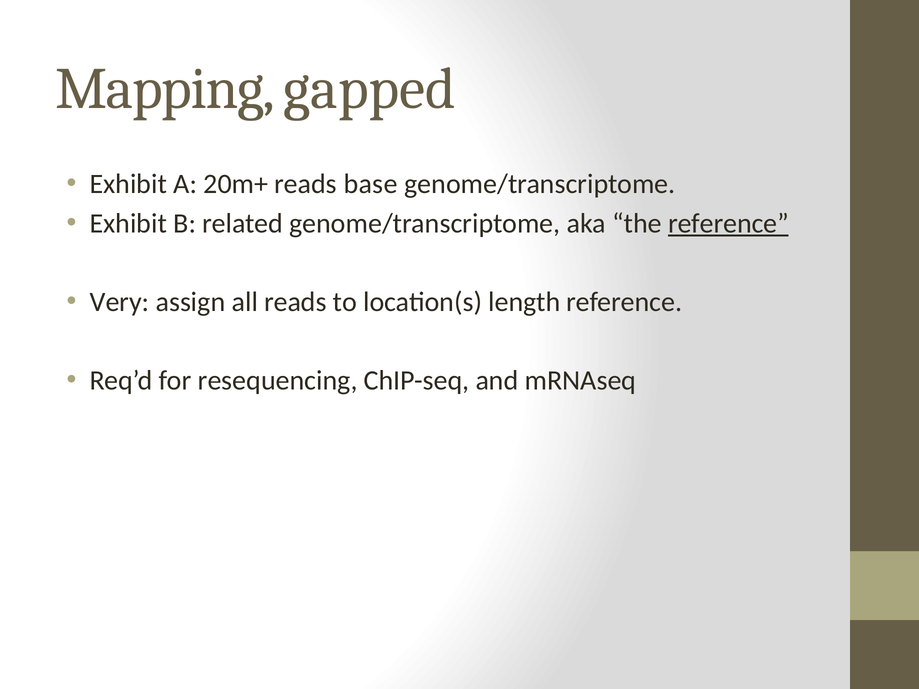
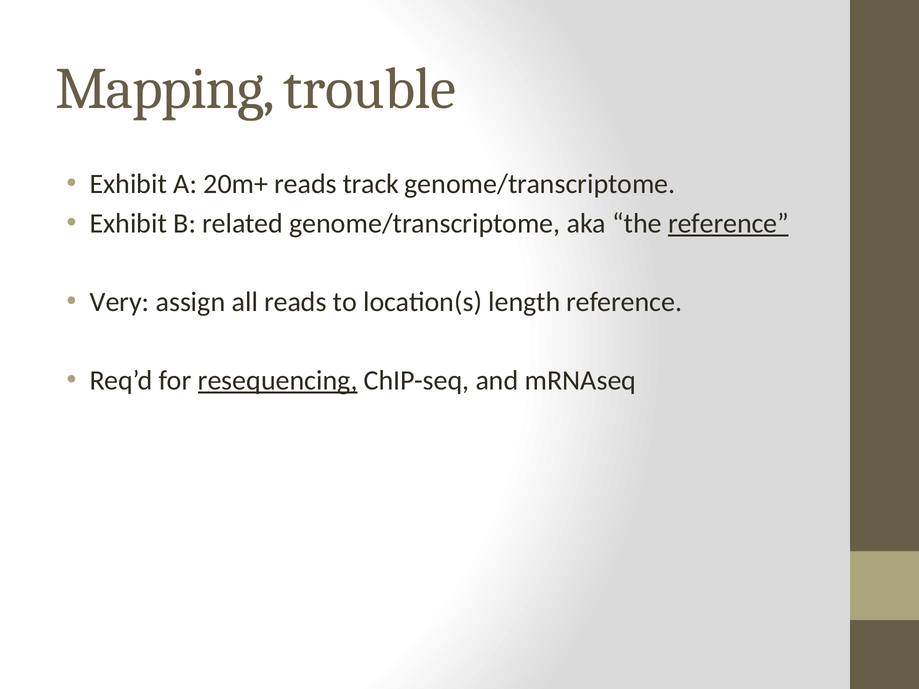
gapped: gapped -> trouble
base: base -> track
resequencing underline: none -> present
